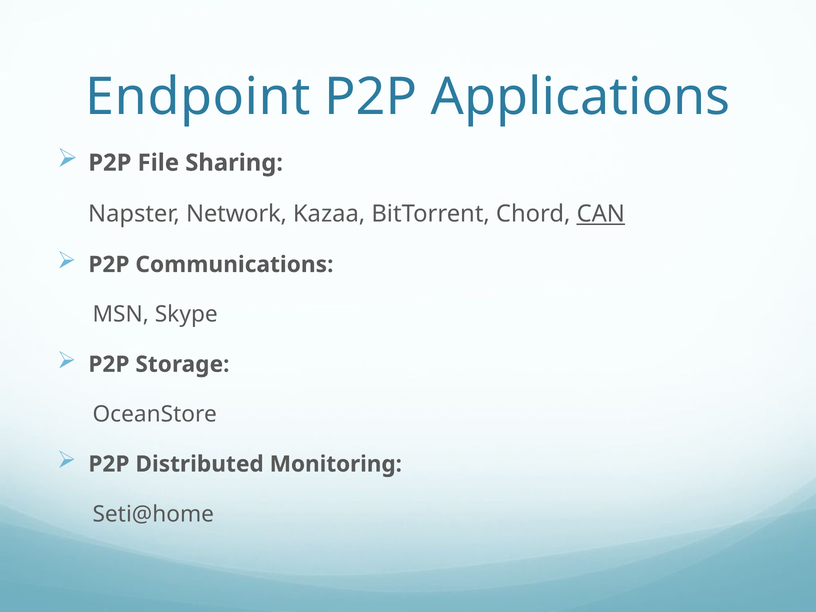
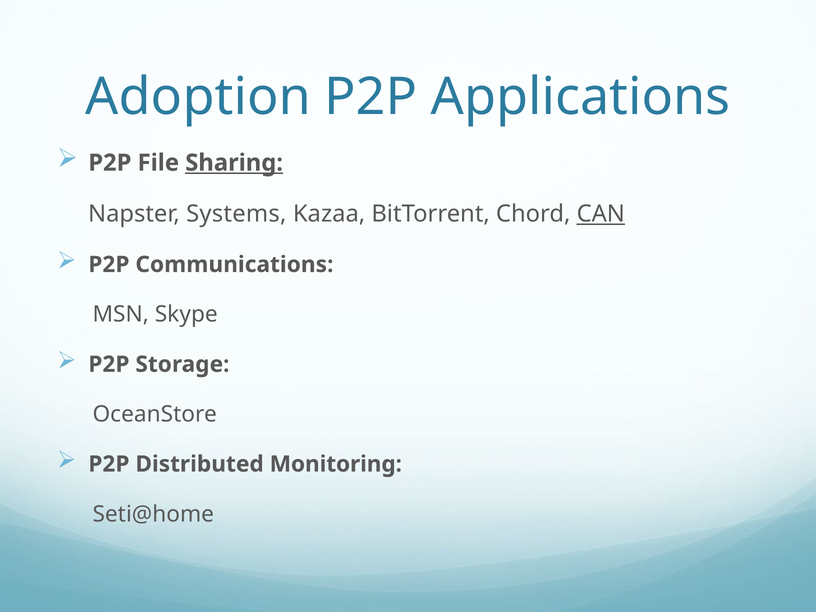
Endpoint: Endpoint -> Adoption
Sharing underline: none -> present
Network: Network -> Systems
